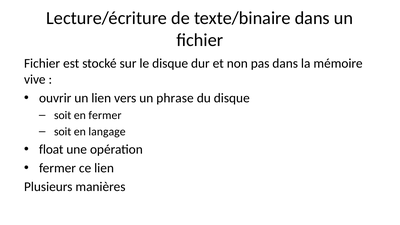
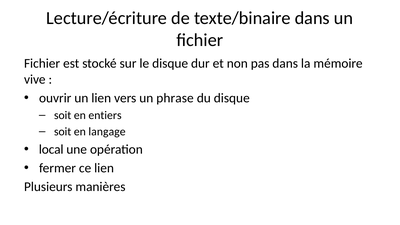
en fermer: fermer -> entiers
float: float -> local
